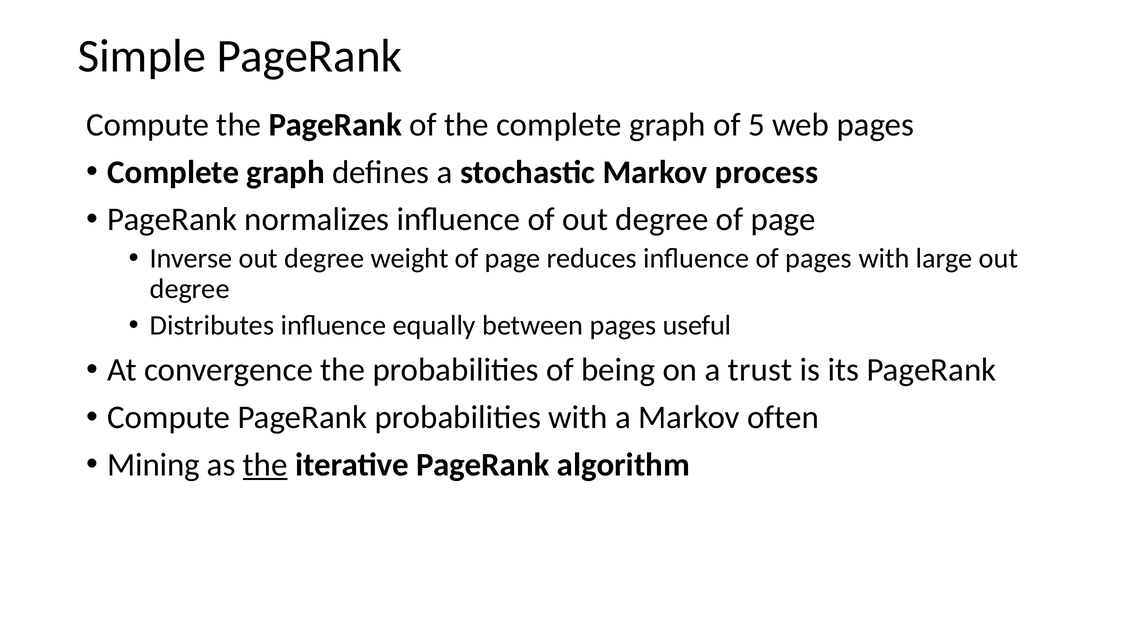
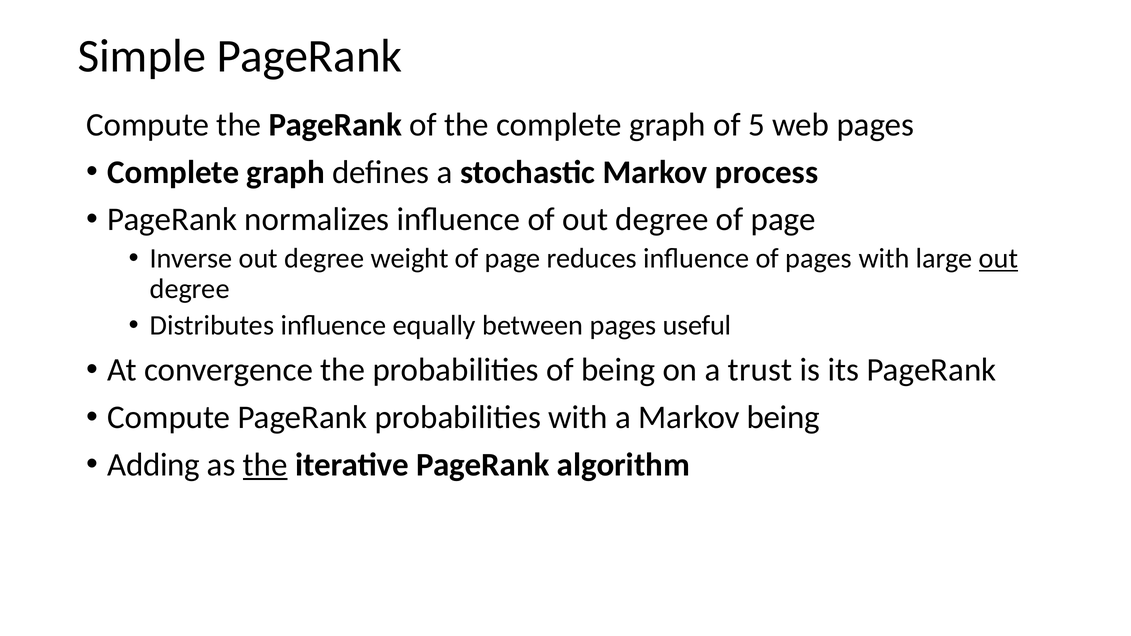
out at (998, 259) underline: none -> present
Markov often: often -> being
Mining: Mining -> Adding
